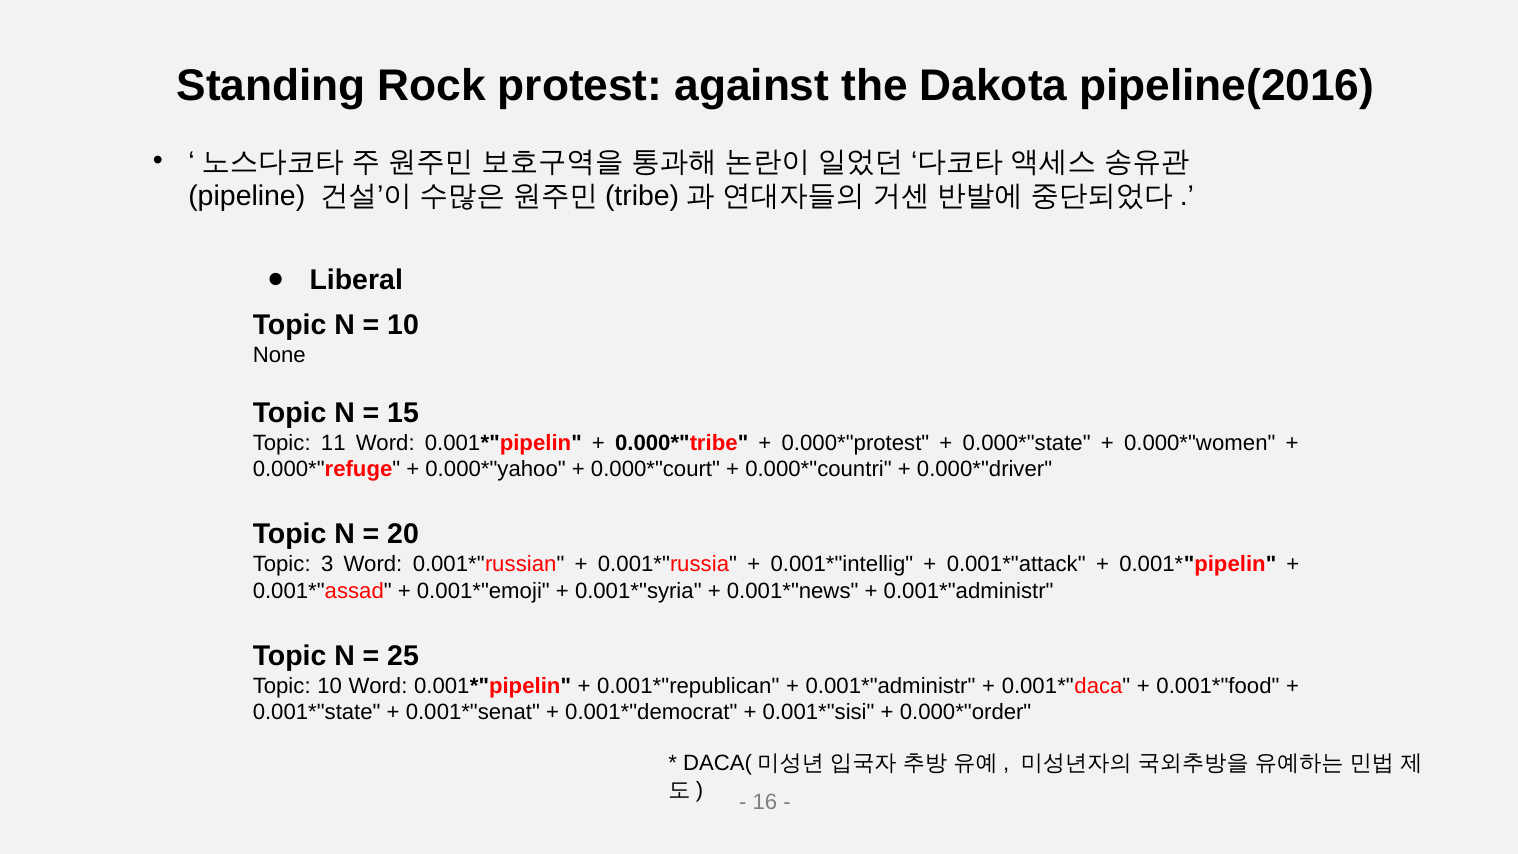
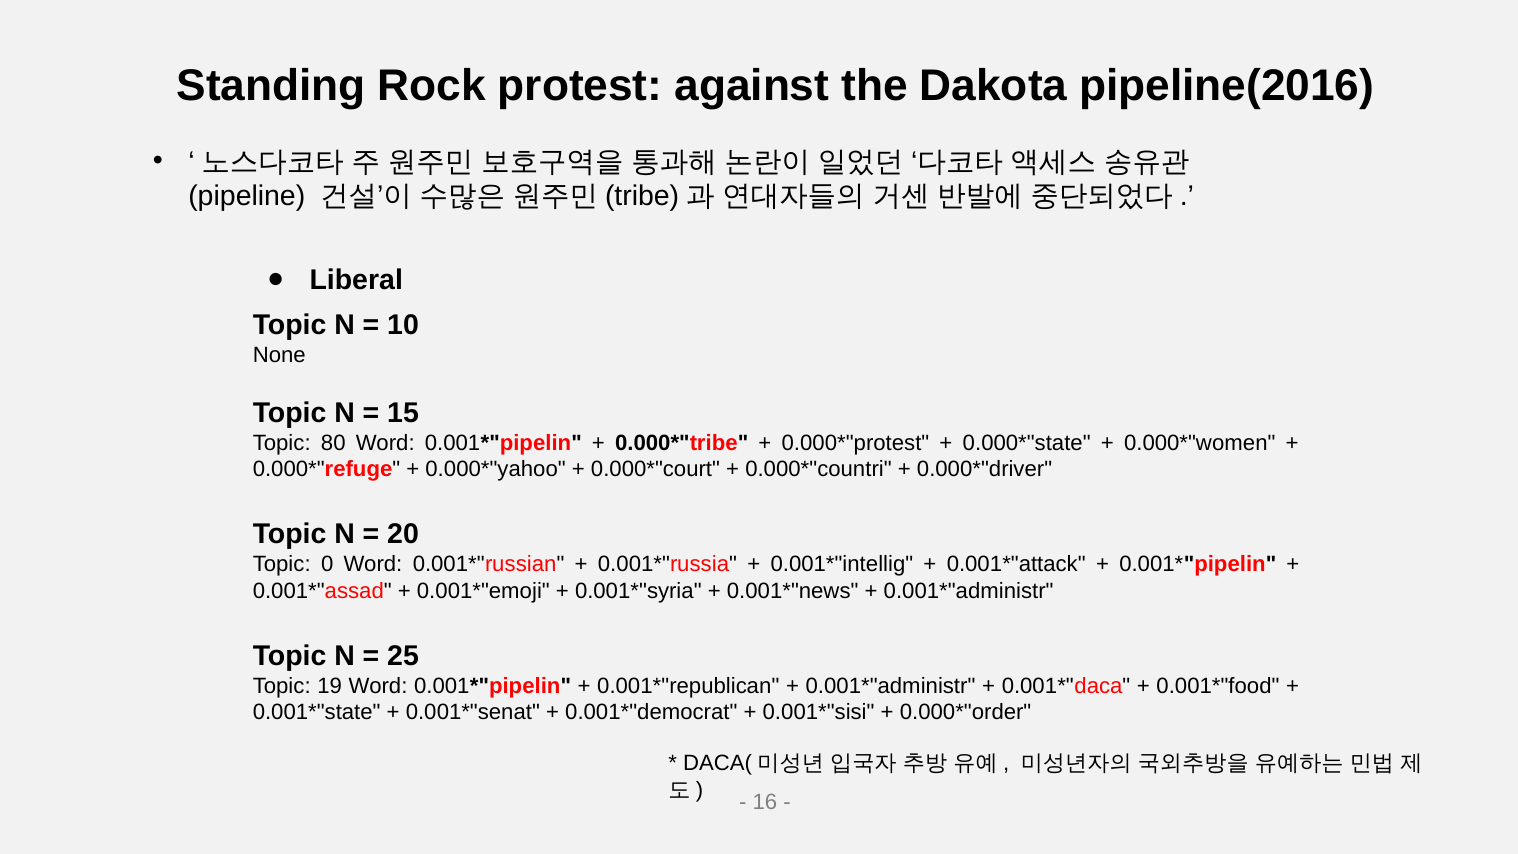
11: 11 -> 80
3: 3 -> 0
Topic 10: 10 -> 19
